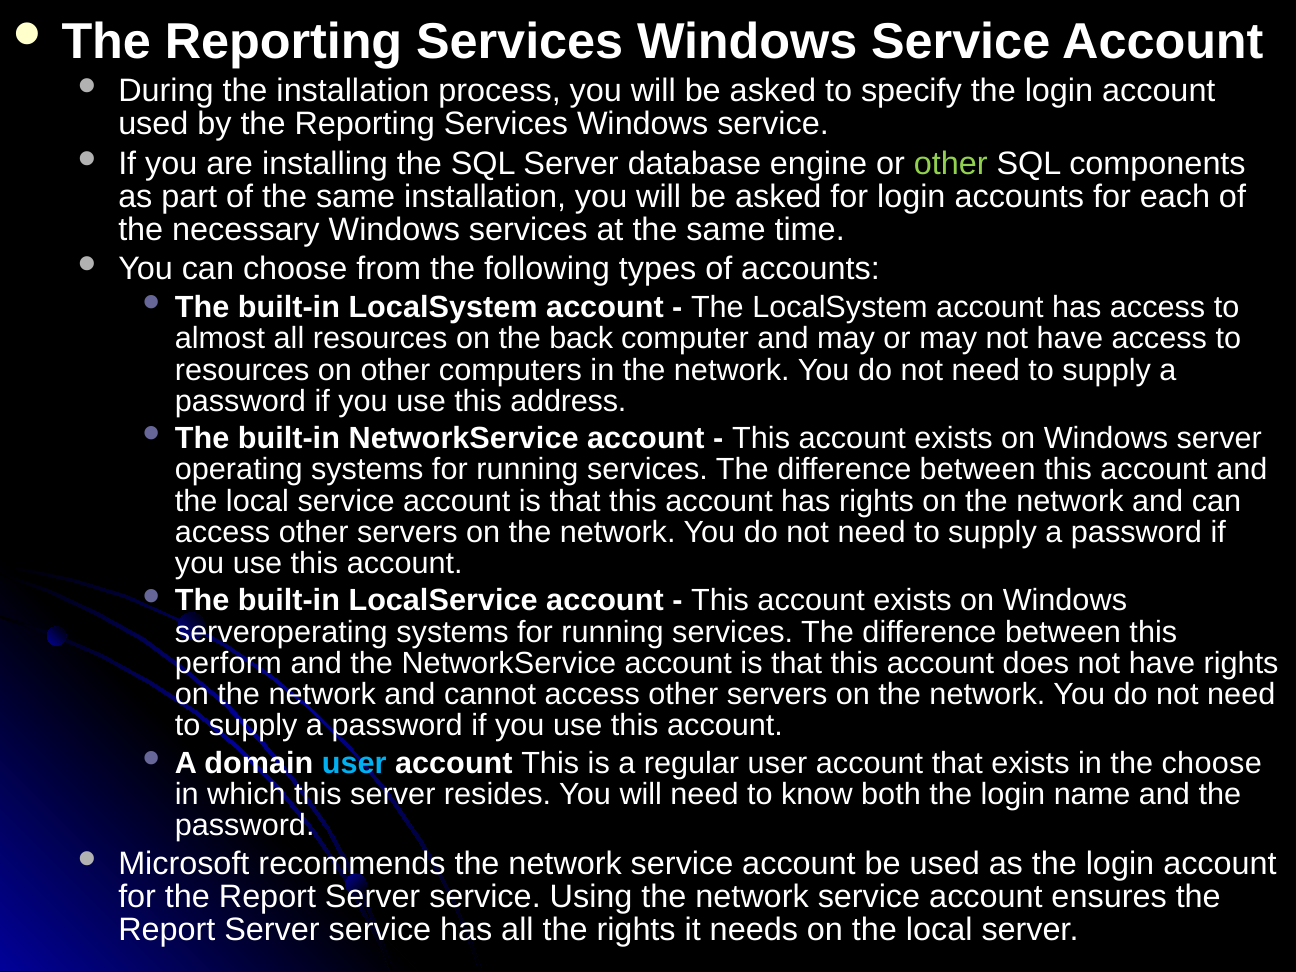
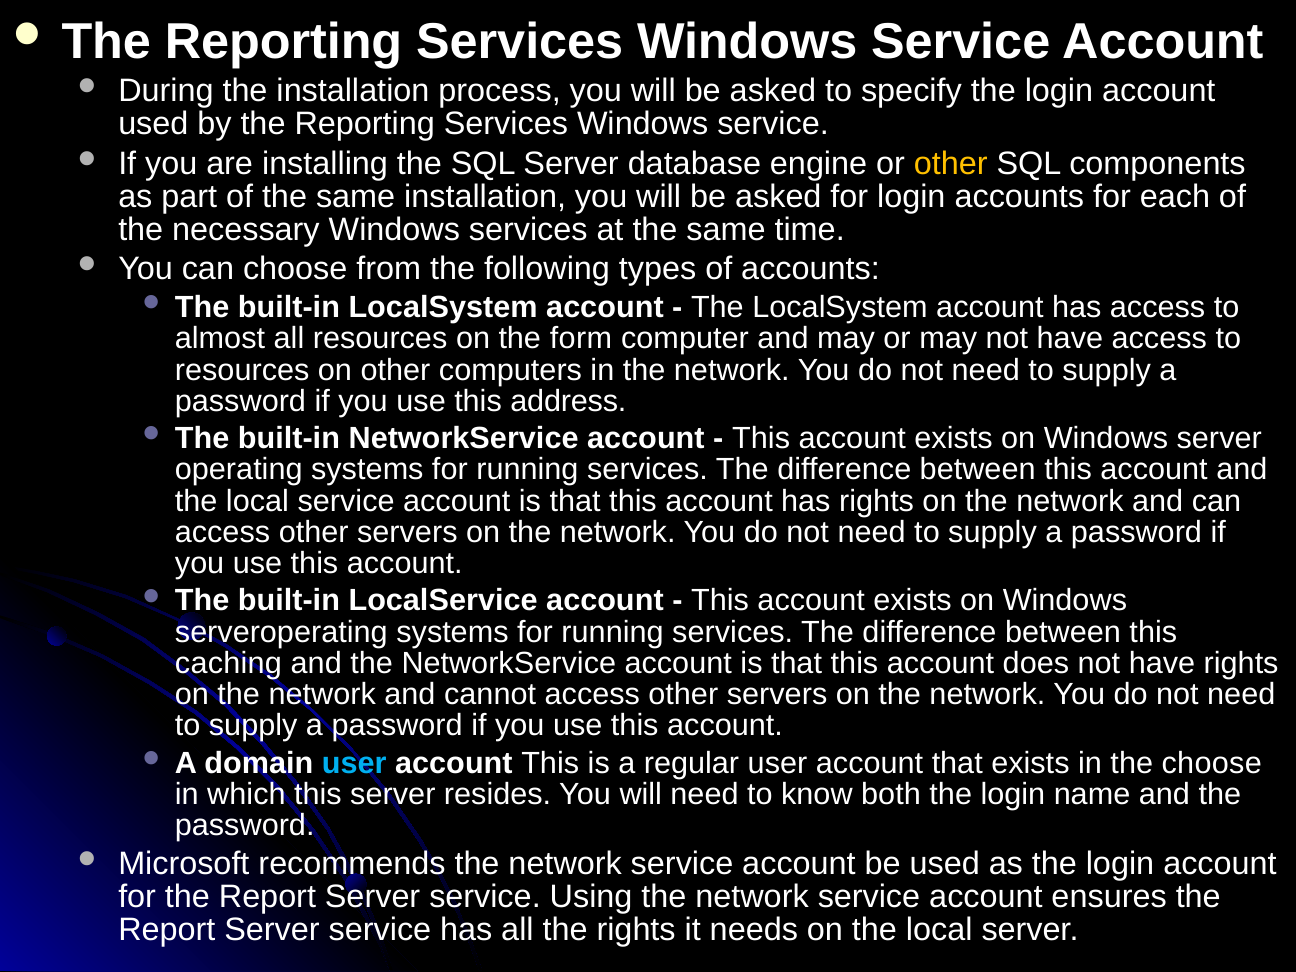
other at (951, 164) colour: light green -> yellow
back: back -> form
perform: perform -> caching
